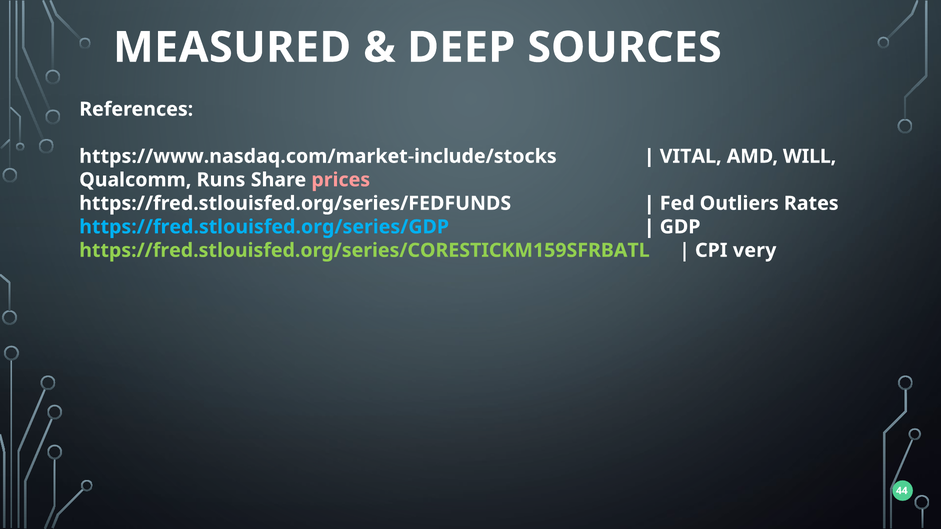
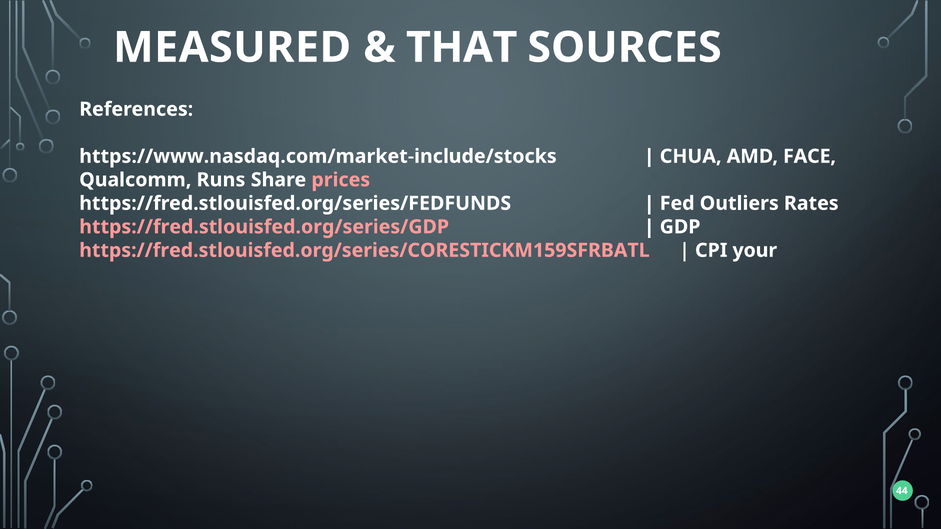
DEEP: DEEP -> THAT
VITAL: VITAL -> CHUA
WILL: WILL -> FACE
https://fred.stlouisfed.org/series/GDP colour: light blue -> pink
https://fred.stlouisfed.org/series/CORESTICKM159SFRBATL colour: light green -> pink
very: very -> your
